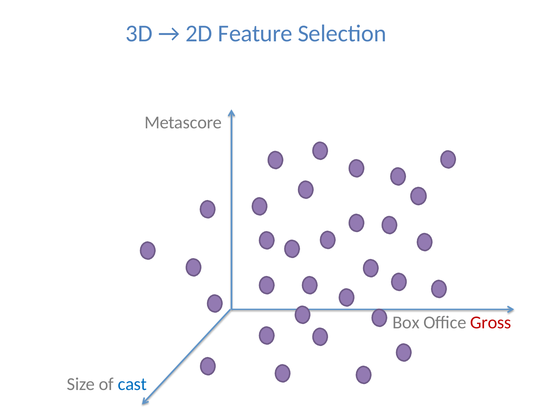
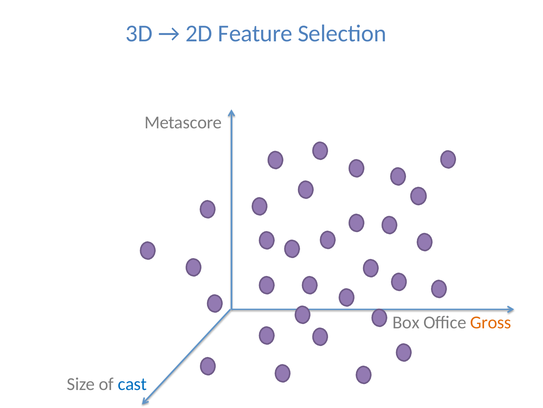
Gross colour: red -> orange
